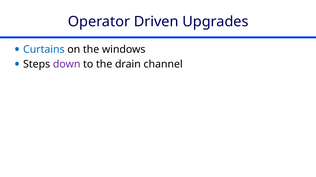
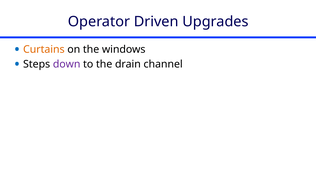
Curtains colour: blue -> orange
